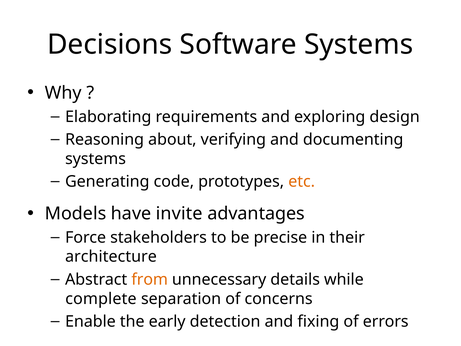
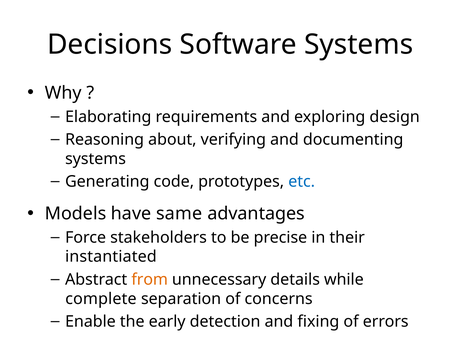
etc colour: orange -> blue
invite: invite -> same
architecture: architecture -> instantiated
